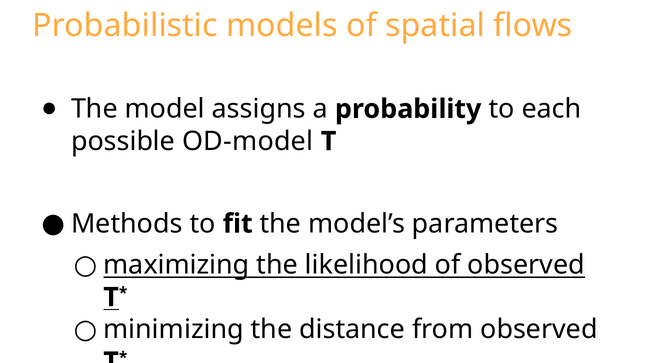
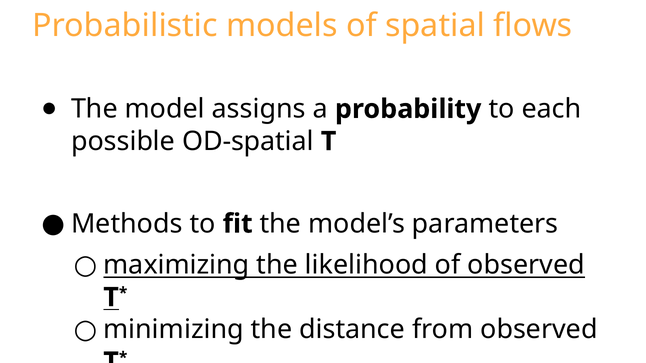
OD-model: OD-model -> OD-spatial
